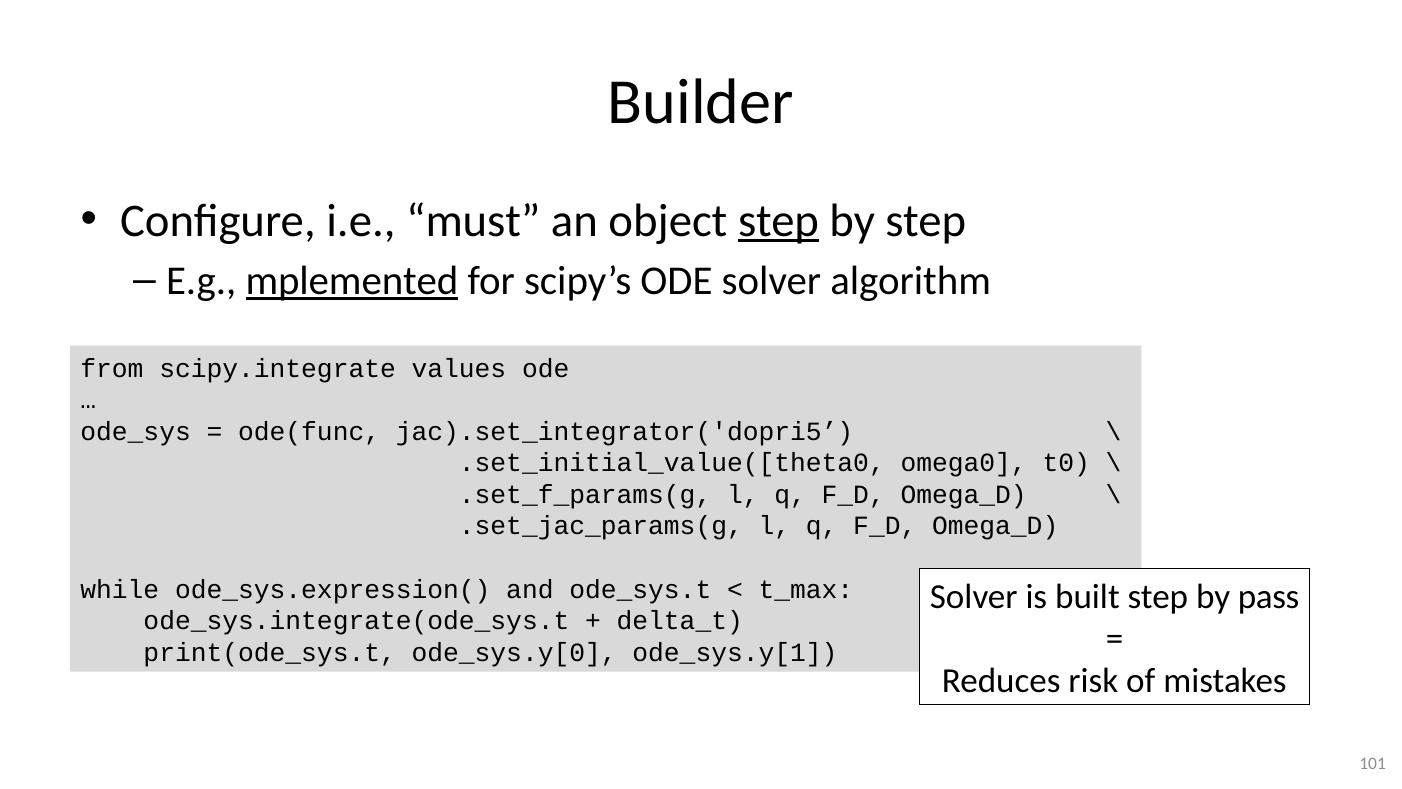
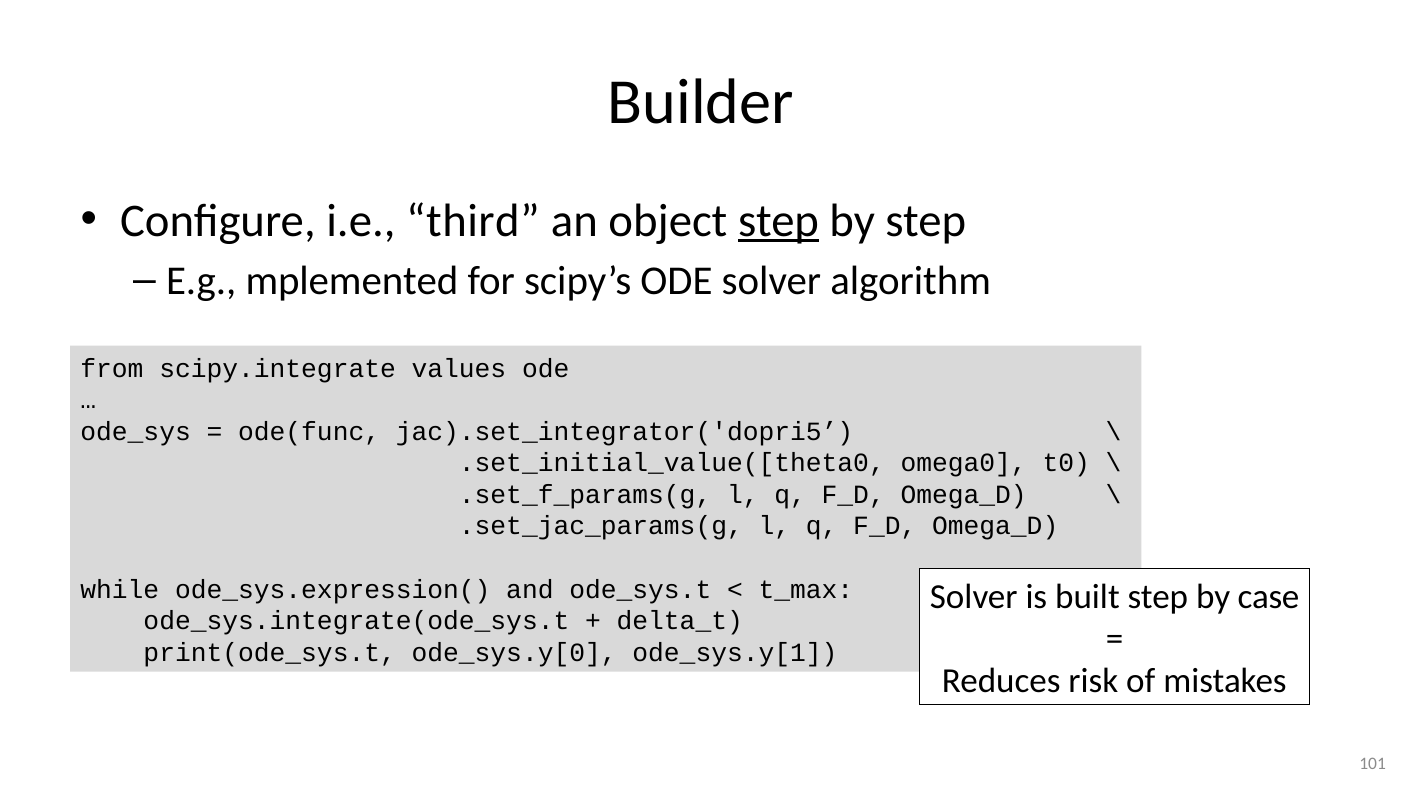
must: must -> third
mplemented underline: present -> none
pass: pass -> case
